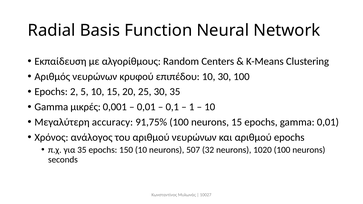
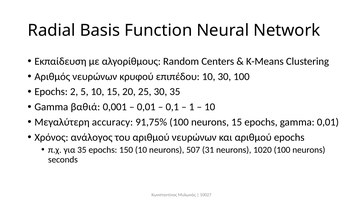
μικρές: μικρές -> βαθιά
32: 32 -> 31
